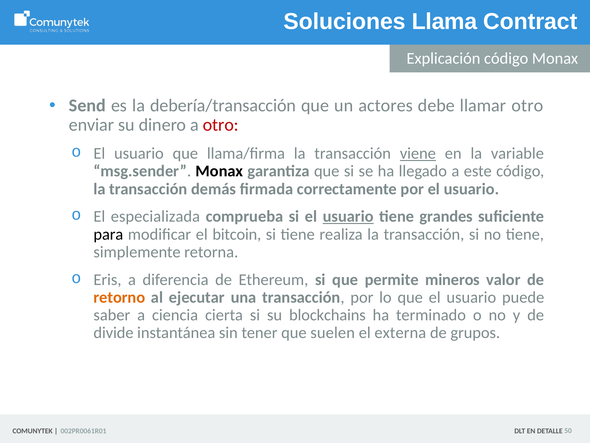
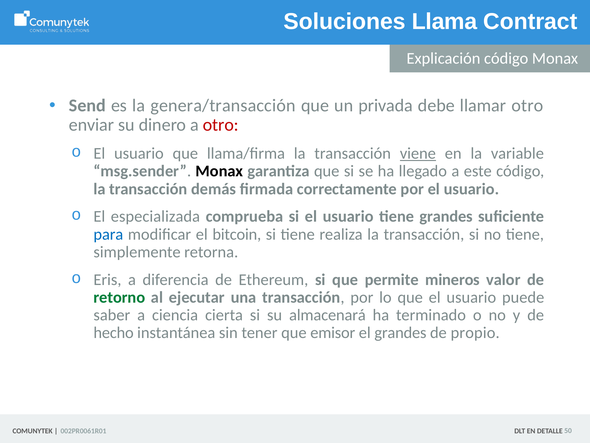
debería/transacción: debería/transacción -> genera/transacción
actores: actores -> privada
usuario at (348, 216) underline: present -> none
para colour: black -> blue
retorno colour: orange -> green
blockchains: blockchains -> almacenará
divide: divide -> hecho
suelen: suelen -> emisor
el externa: externa -> grandes
grupos: grupos -> propio
